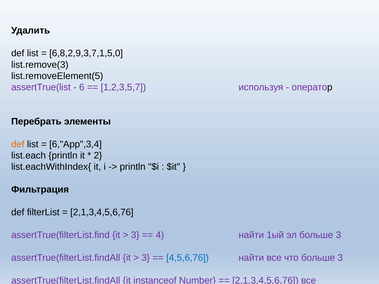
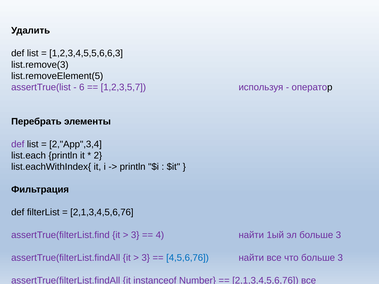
6,8,2,9,3,7,1,5,0: 6,8,2,9,3,7,1,5,0 -> 1,2,3,4,5,5,6,6,3
def at (18, 144) colour: orange -> purple
6,"App",3,4: 6,"App",3,4 -> 2,"App",3,4
